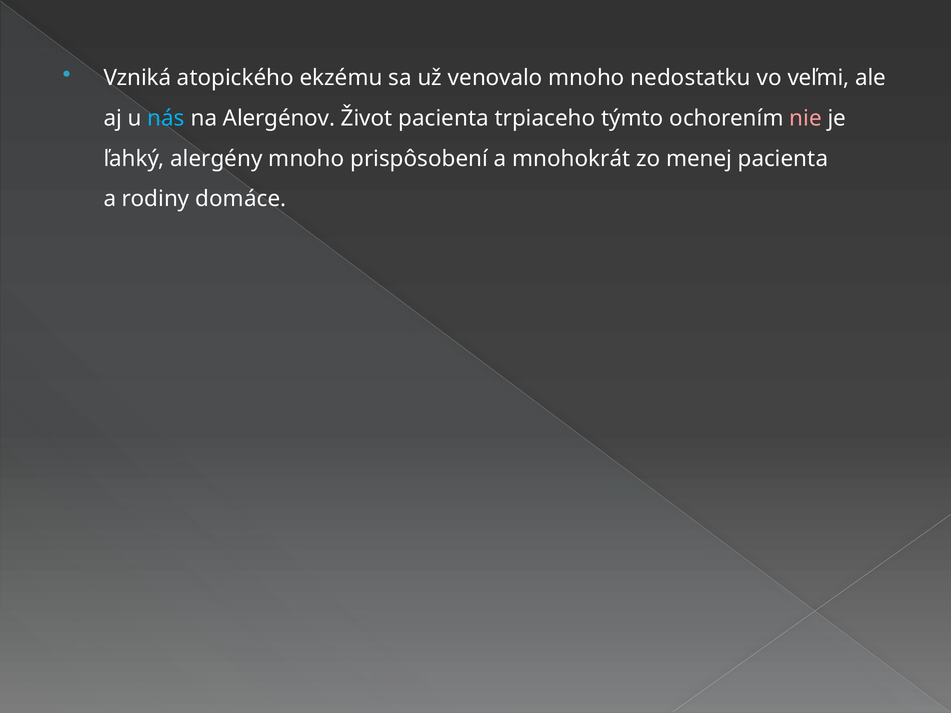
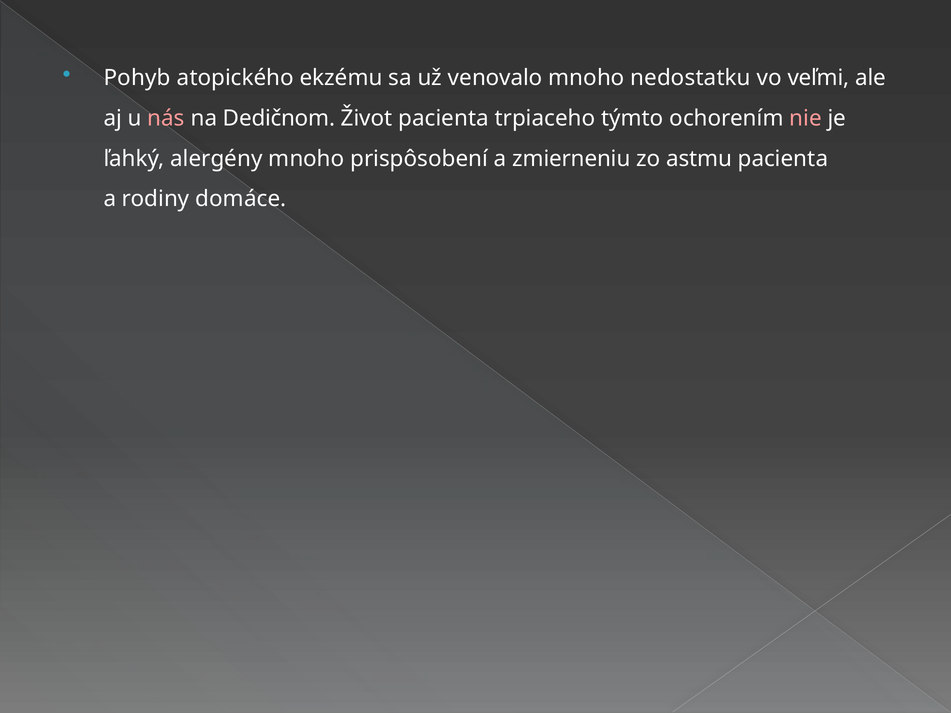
Vzniká: Vzniká -> Pohyb
nás colour: light blue -> pink
Alergénov: Alergénov -> Dedičnom
mnohokrát: mnohokrát -> zmierneniu
menej: menej -> astmu
